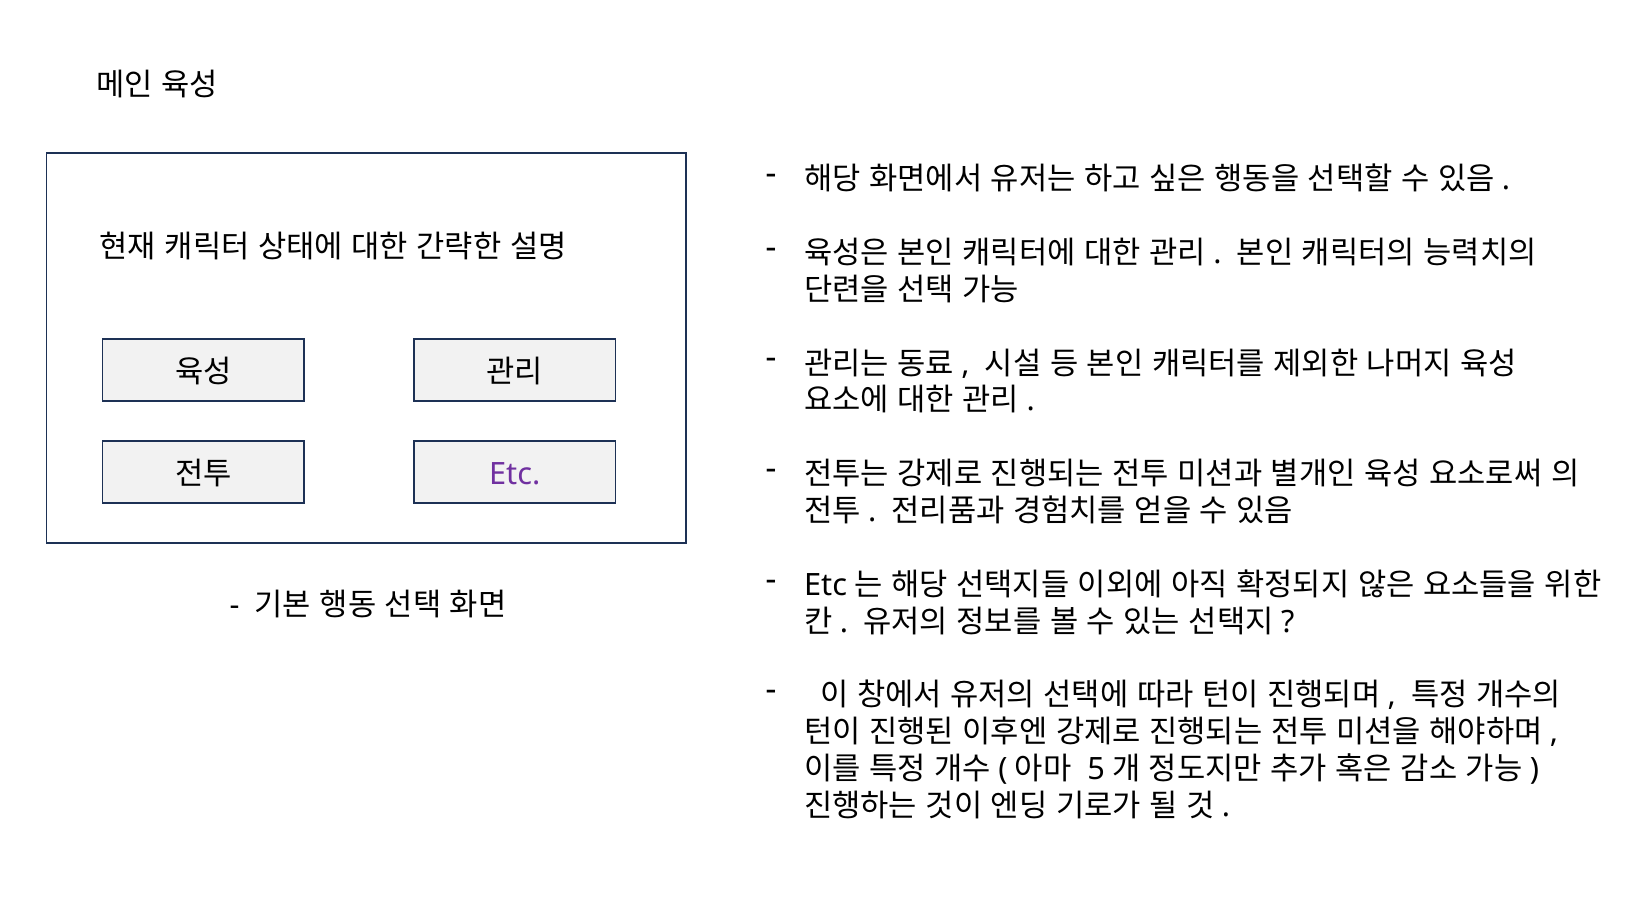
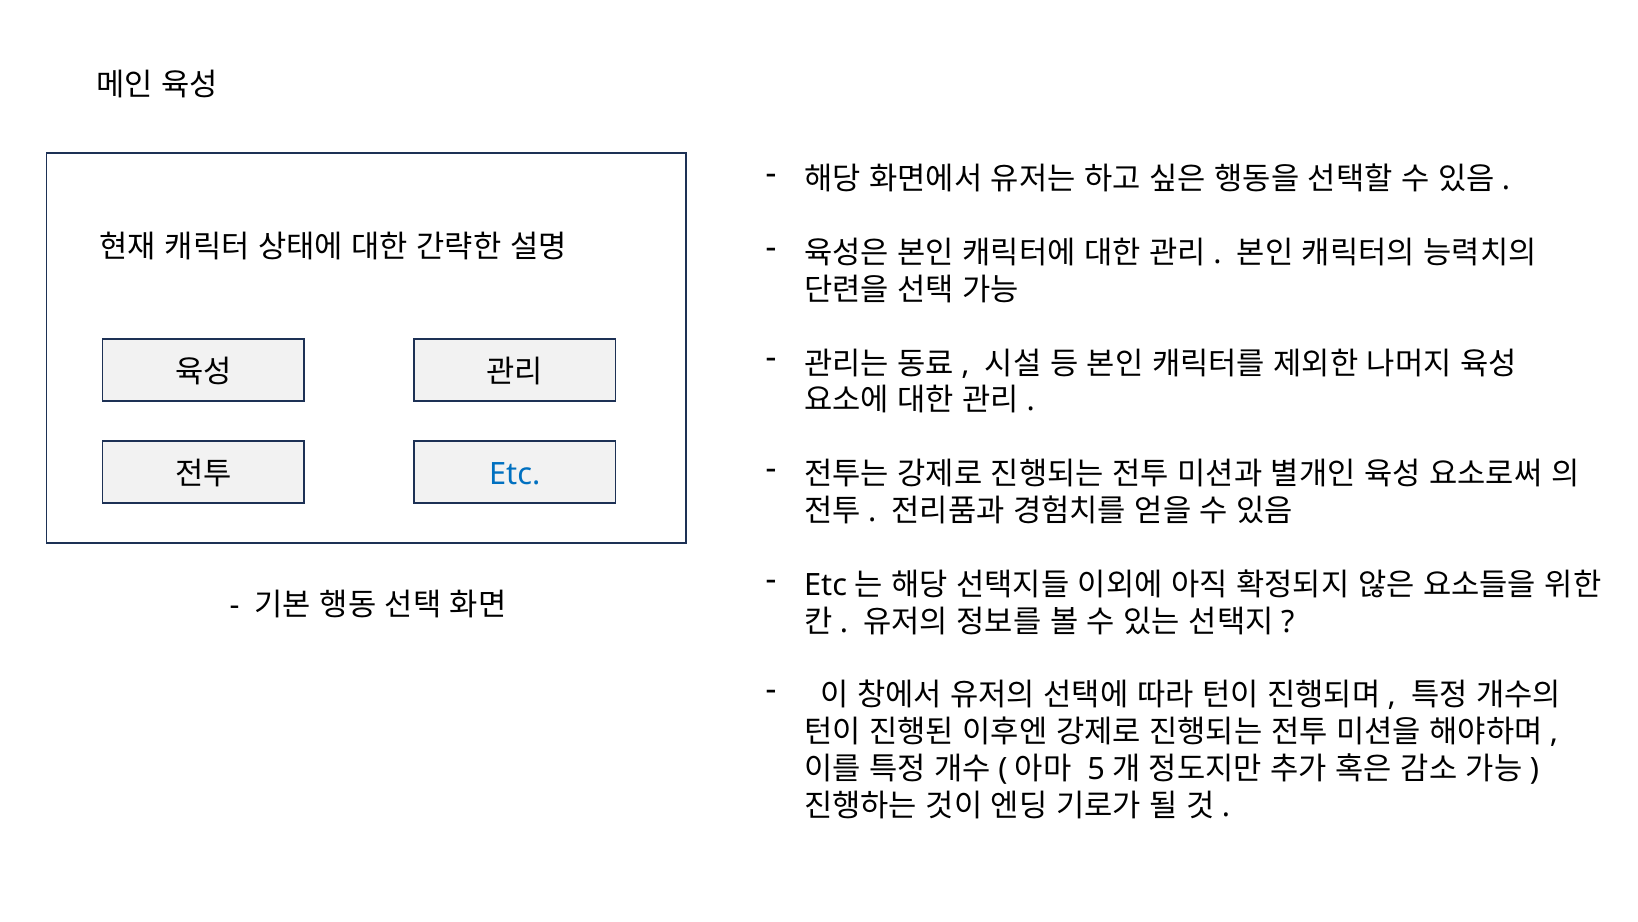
Etc colour: purple -> blue
